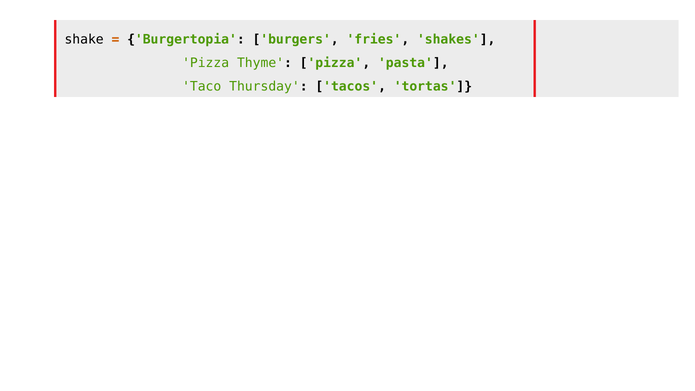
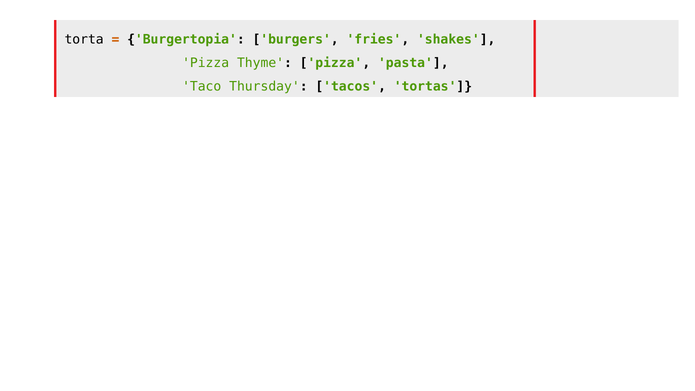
shake: shake -> torta
